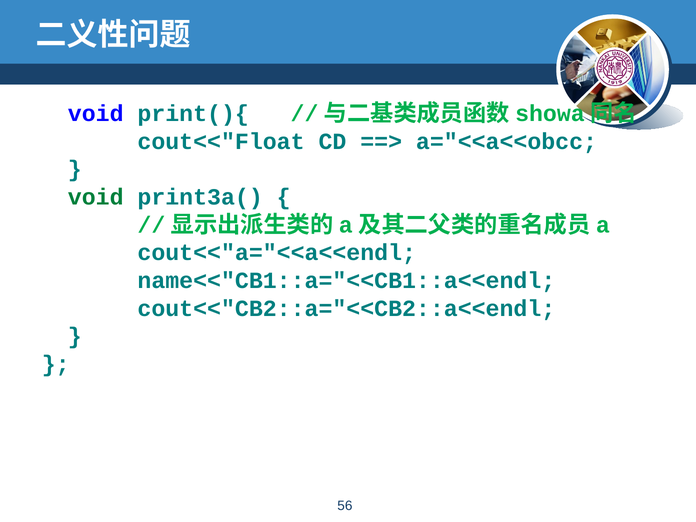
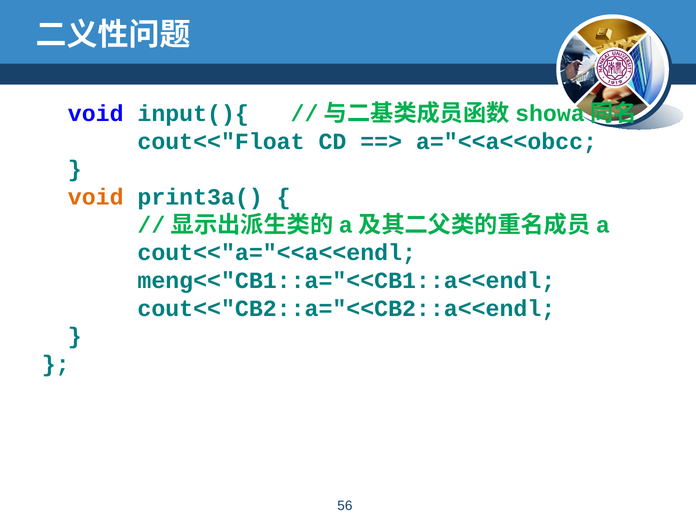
print(){: print(){ -> input(){
void at (96, 197) colour: green -> orange
name<<"CB1::a="<<CB1::a<<endl: name<<"CB1::a="<<CB1::a<<endl -> meng<<"CB1::a="<<CB1::a<<endl
